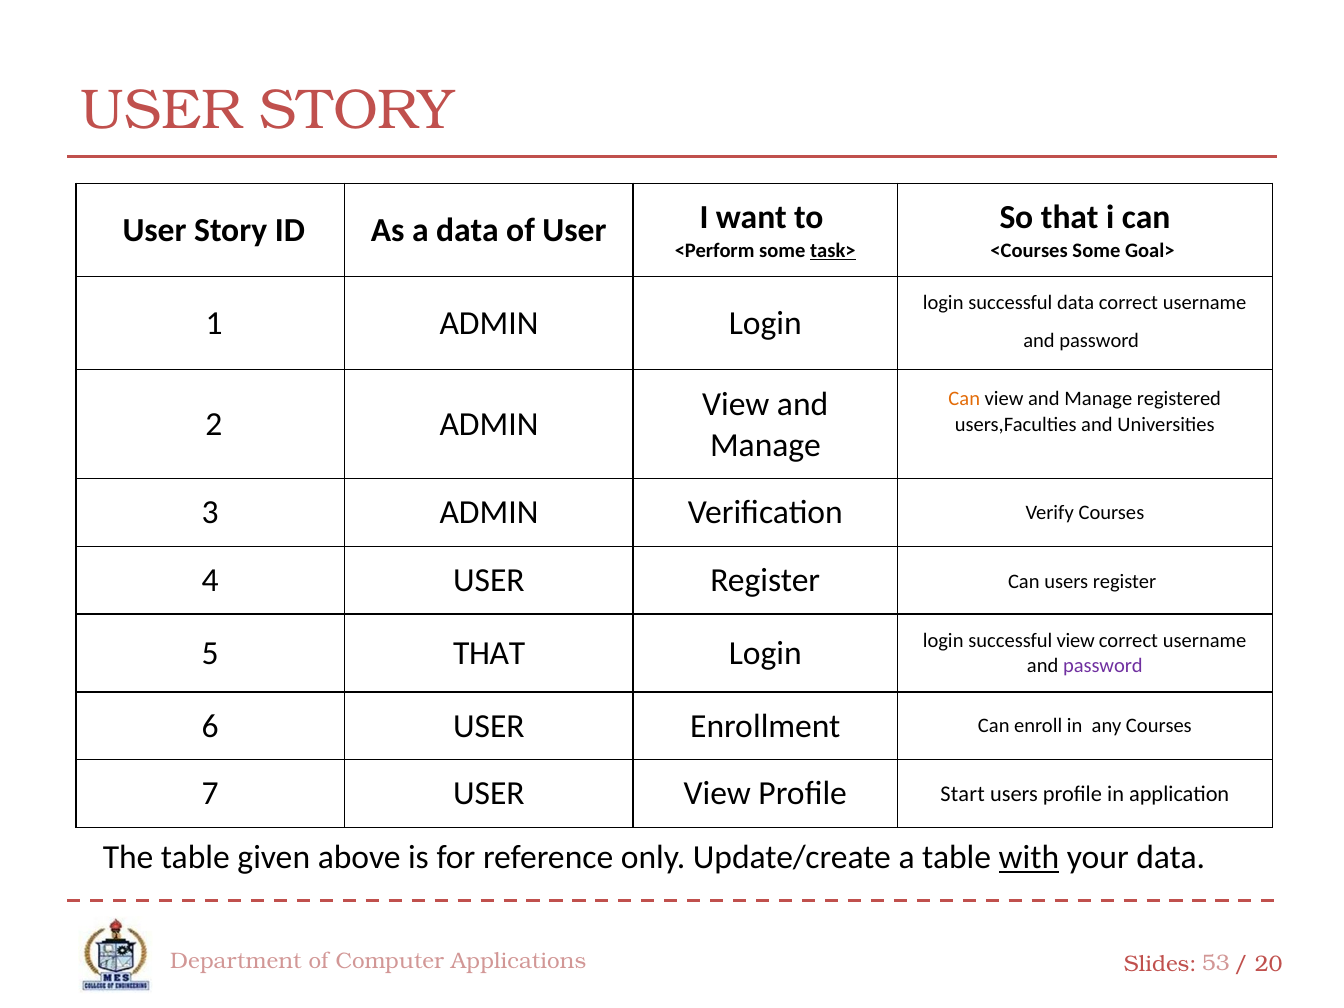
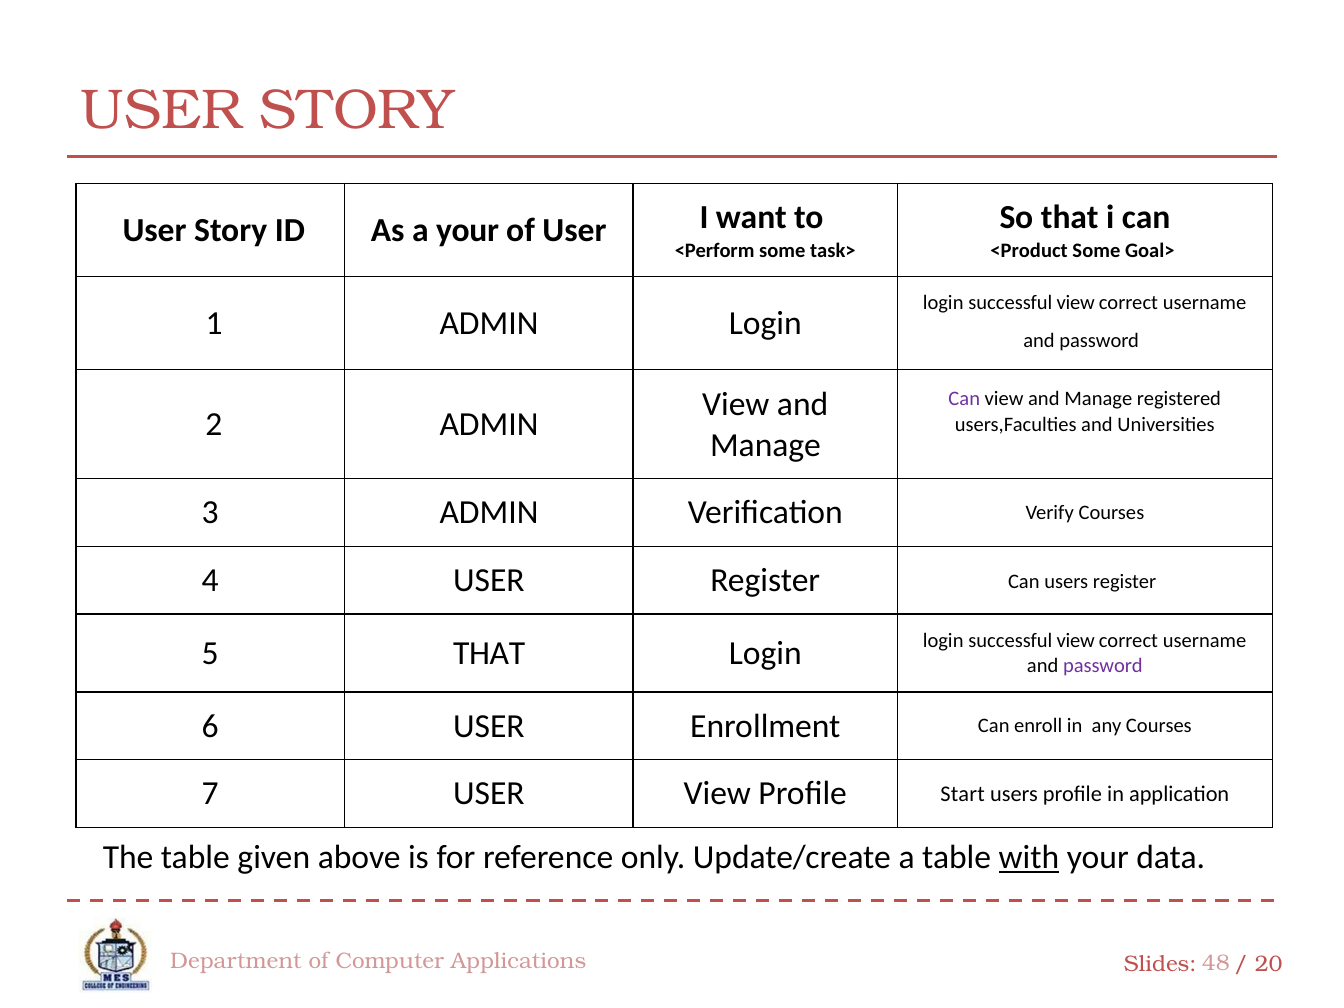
a data: data -> your
task> underline: present -> none
<Courses: <Courses -> <Product
data at (1076, 303): data -> view
Can at (964, 399) colour: orange -> purple
53: 53 -> 48
